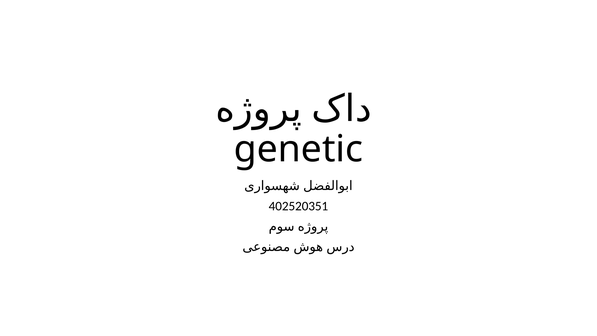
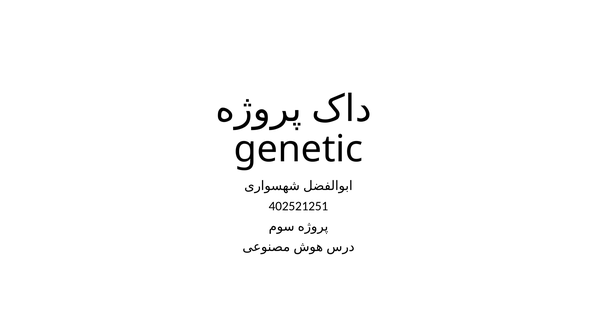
402520351: 402520351 -> 402521251
